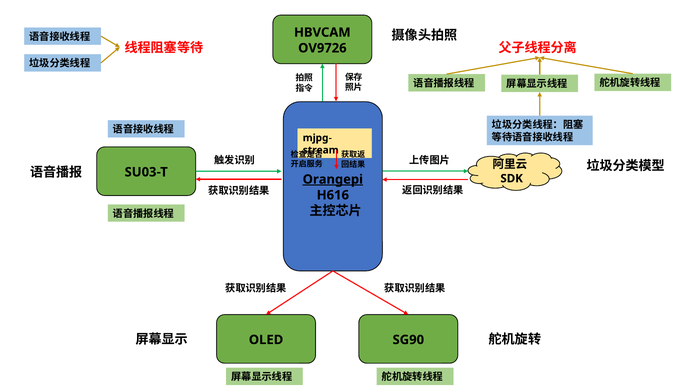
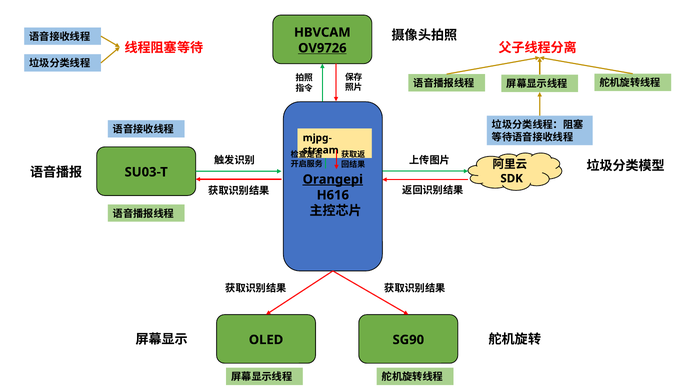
OV9726 underline: none -> present
